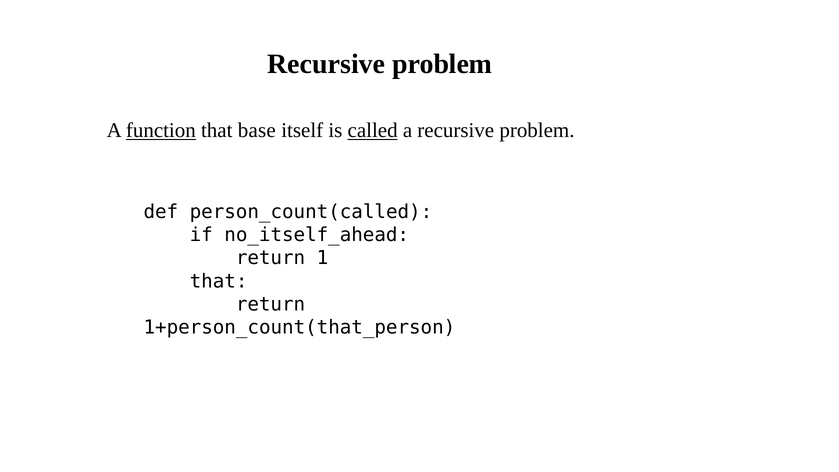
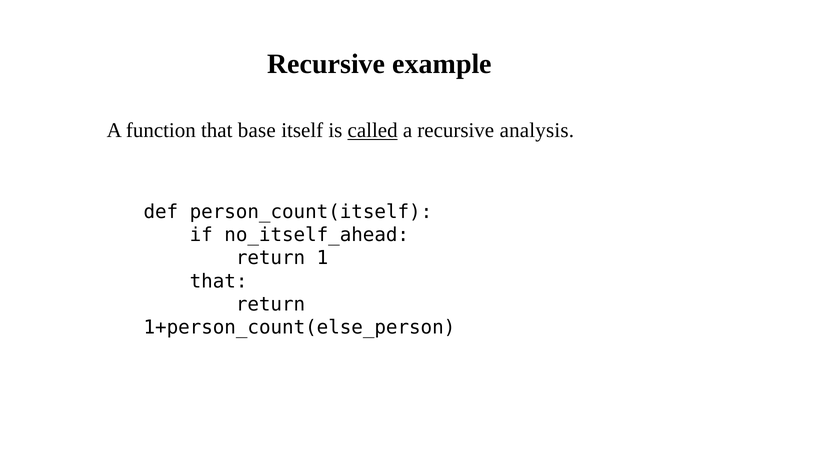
problem at (442, 64): problem -> example
function underline: present -> none
a recursive problem: problem -> analysis
person_count(called: person_count(called -> person_count(itself
1+person_count(that_person: 1+person_count(that_person -> 1+person_count(else_person
